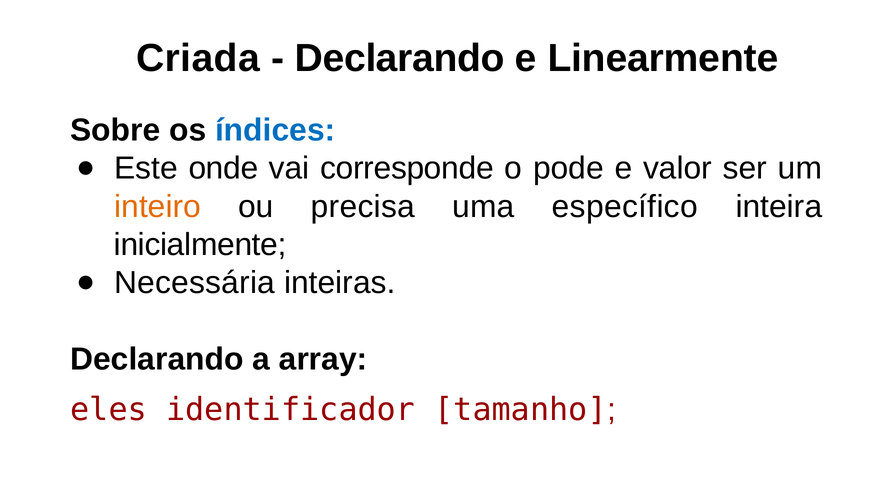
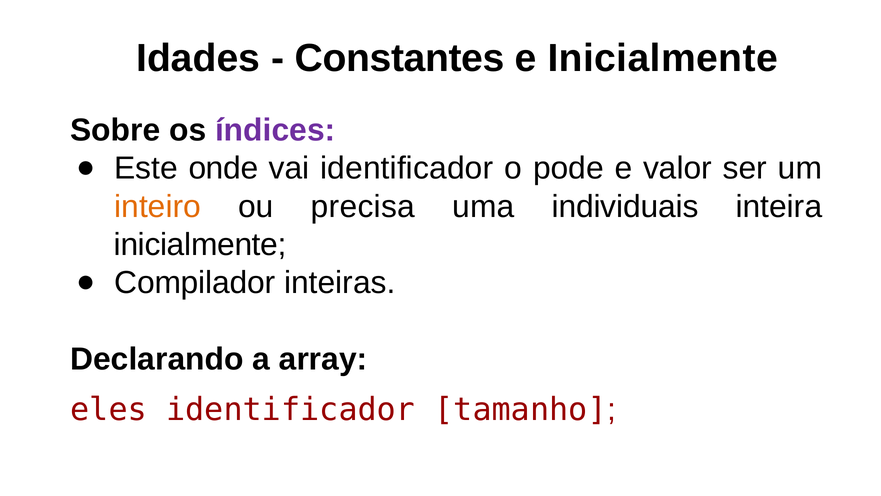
Criada: Criada -> Idades
Declarando at (400, 58): Declarando -> Constantes
e Linearmente: Linearmente -> Inicialmente
índices colour: blue -> purple
vai corresponde: corresponde -> identificador
específico: específico -> individuais
Necessária: Necessária -> Compilador
